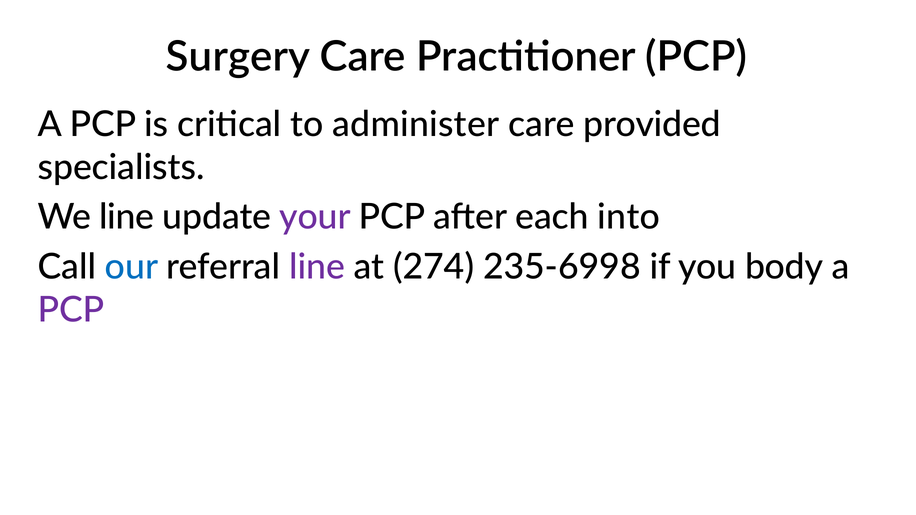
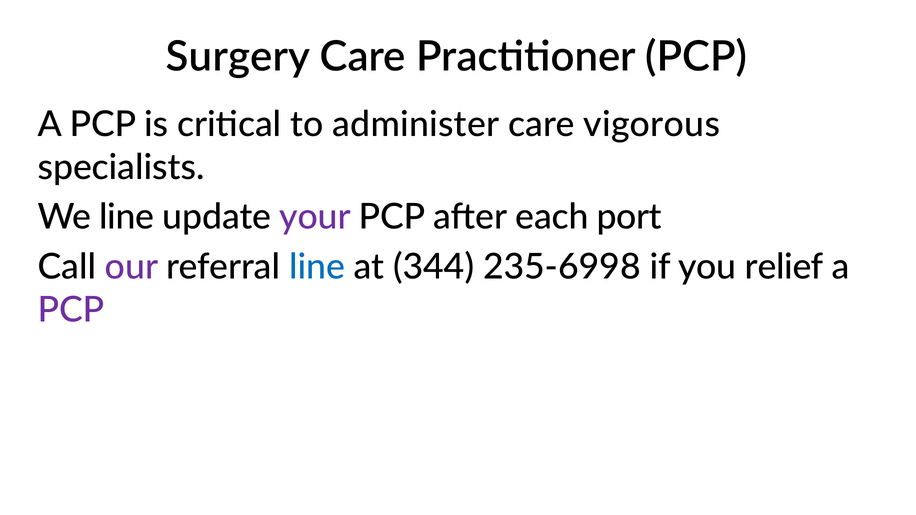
provided: provided -> vigorous
into: into -> port
our colour: blue -> purple
line at (317, 267) colour: purple -> blue
274: 274 -> 344
body: body -> relief
